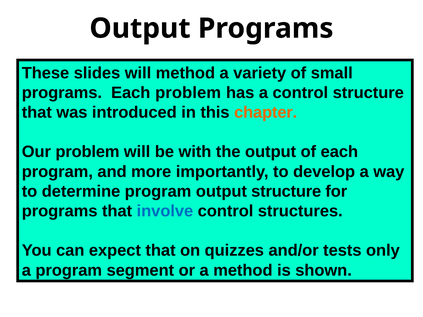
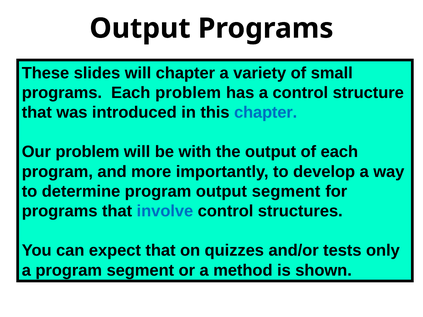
will method: method -> chapter
chapter at (266, 113) colour: orange -> blue
output structure: structure -> segment
